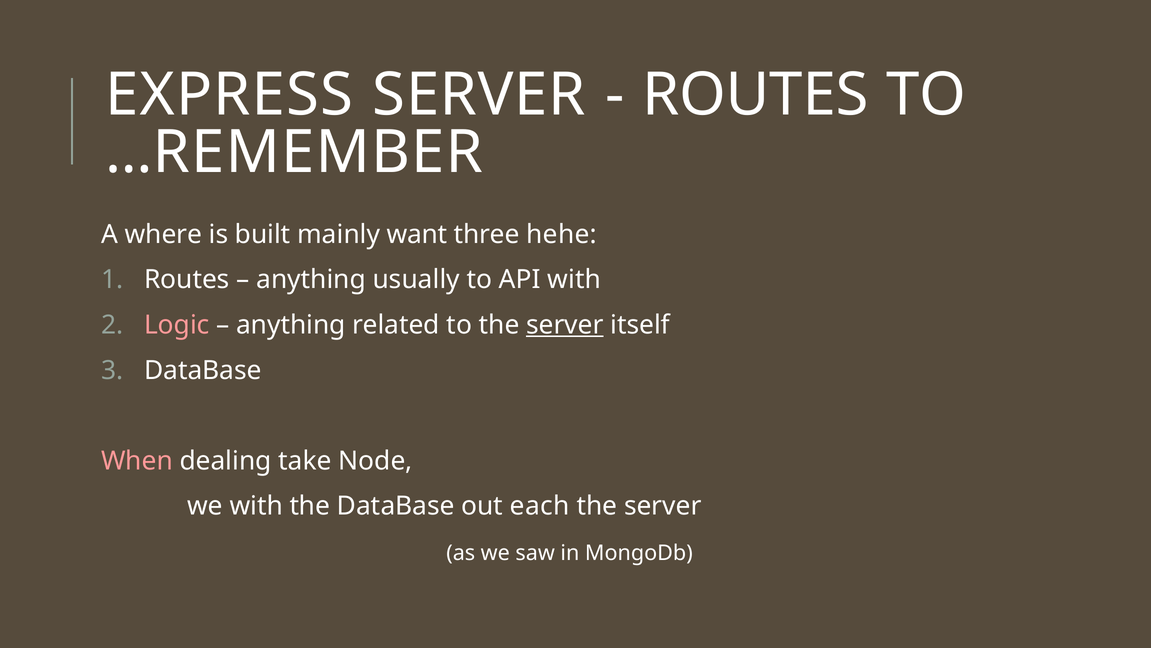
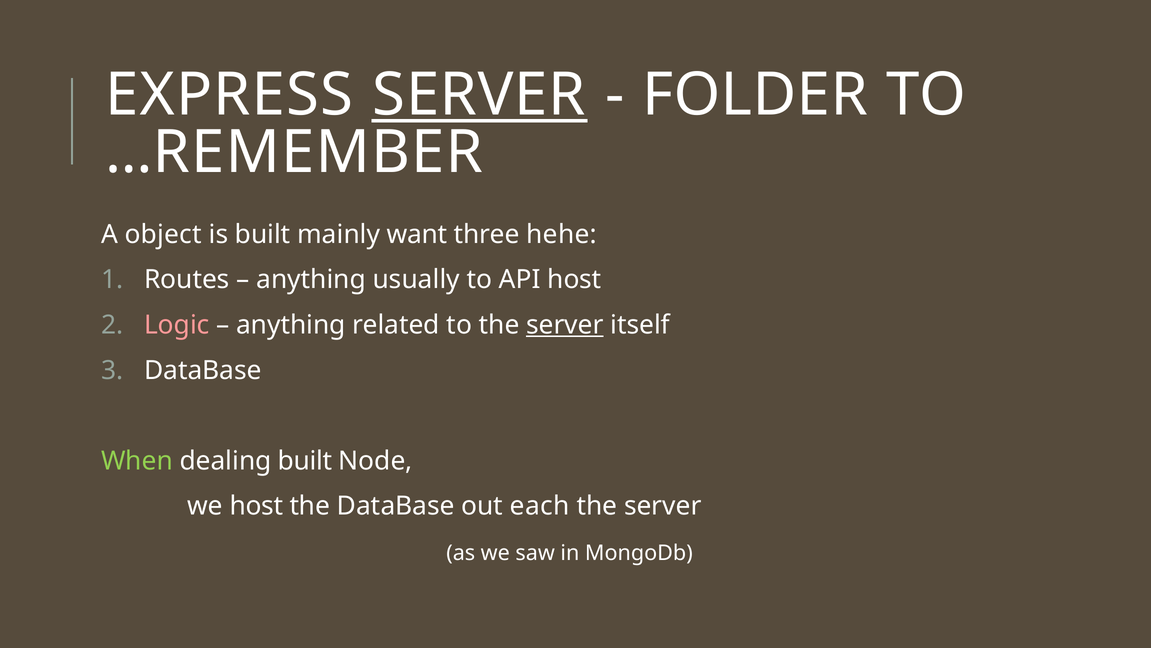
SERVER at (479, 95) underline: none -> present
ROUTES at (755, 95): ROUTES -> FOLDER
where: where -> object
API with: with -> host
When colour: pink -> light green
dealing take: take -> built
we with: with -> host
